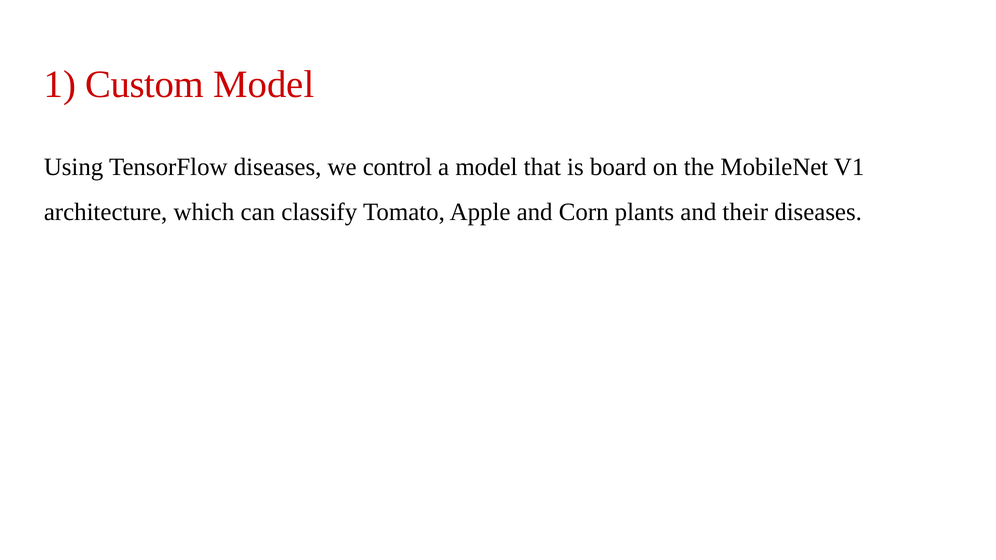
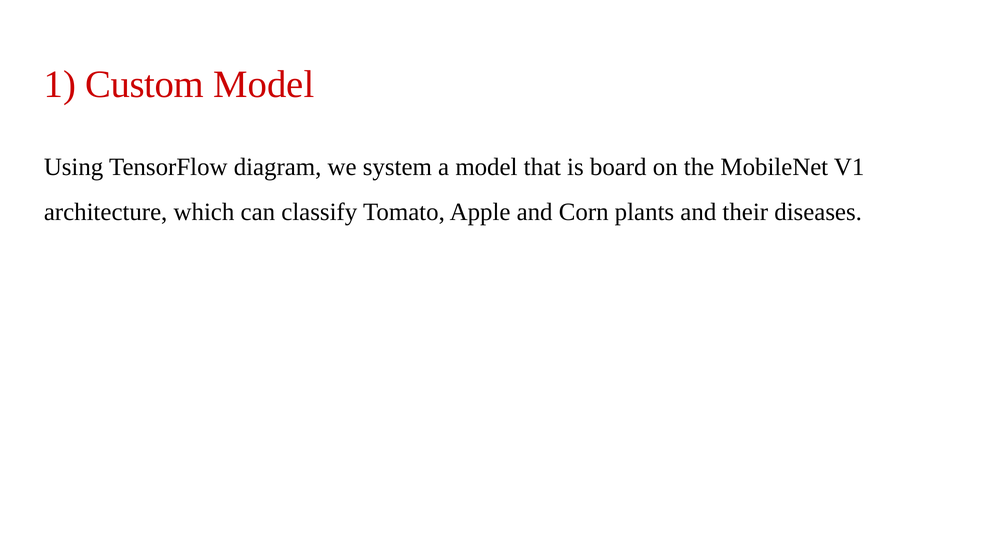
TensorFlow diseases: diseases -> diagram
control: control -> system
